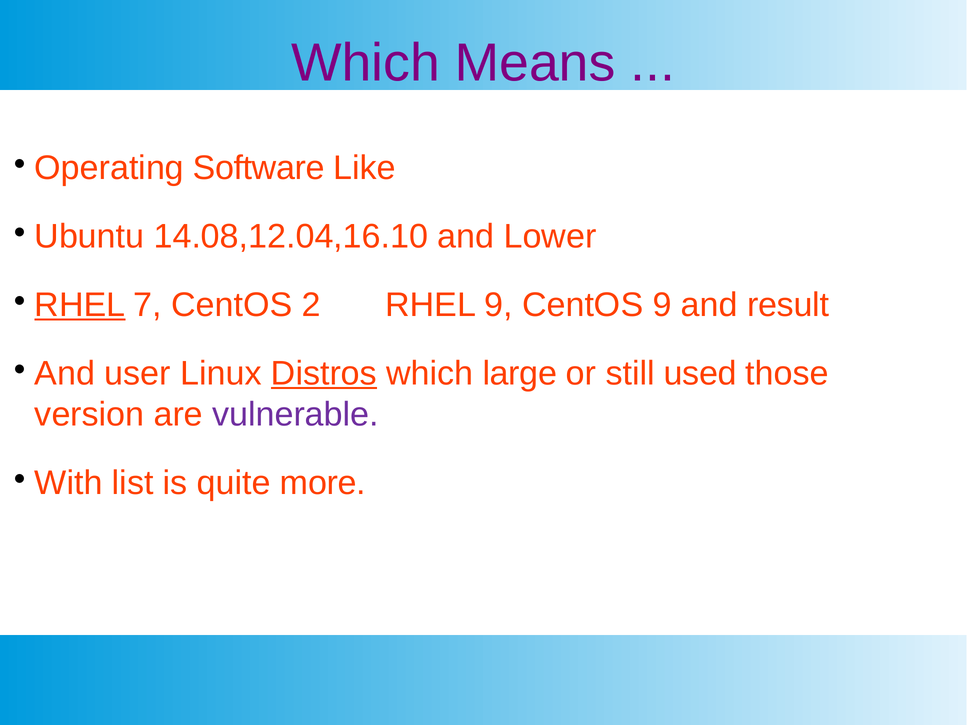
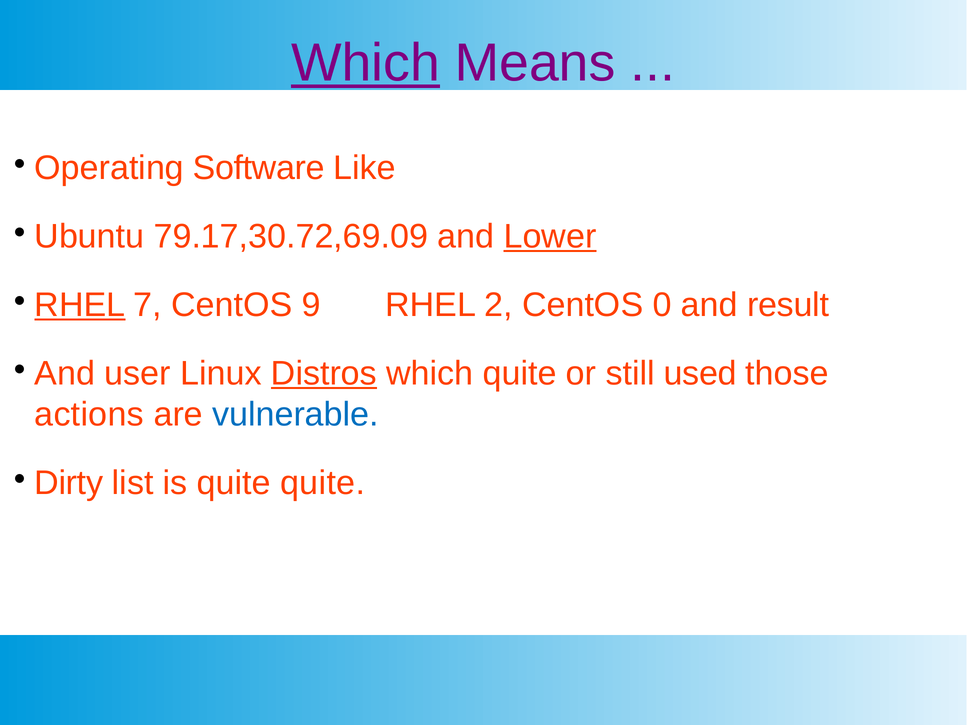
Which at (365, 63) underline: none -> present
14.08,12.04,16.10: 14.08,12.04,16.10 -> 79.17,30.72,69.09
Lower underline: none -> present
2: 2 -> 9
RHEL 9: 9 -> 2
CentOS 9: 9 -> 0
which large: large -> quite
version: version -> actions
vulnerable colour: purple -> blue
With: With -> Dirty
quite more: more -> quite
